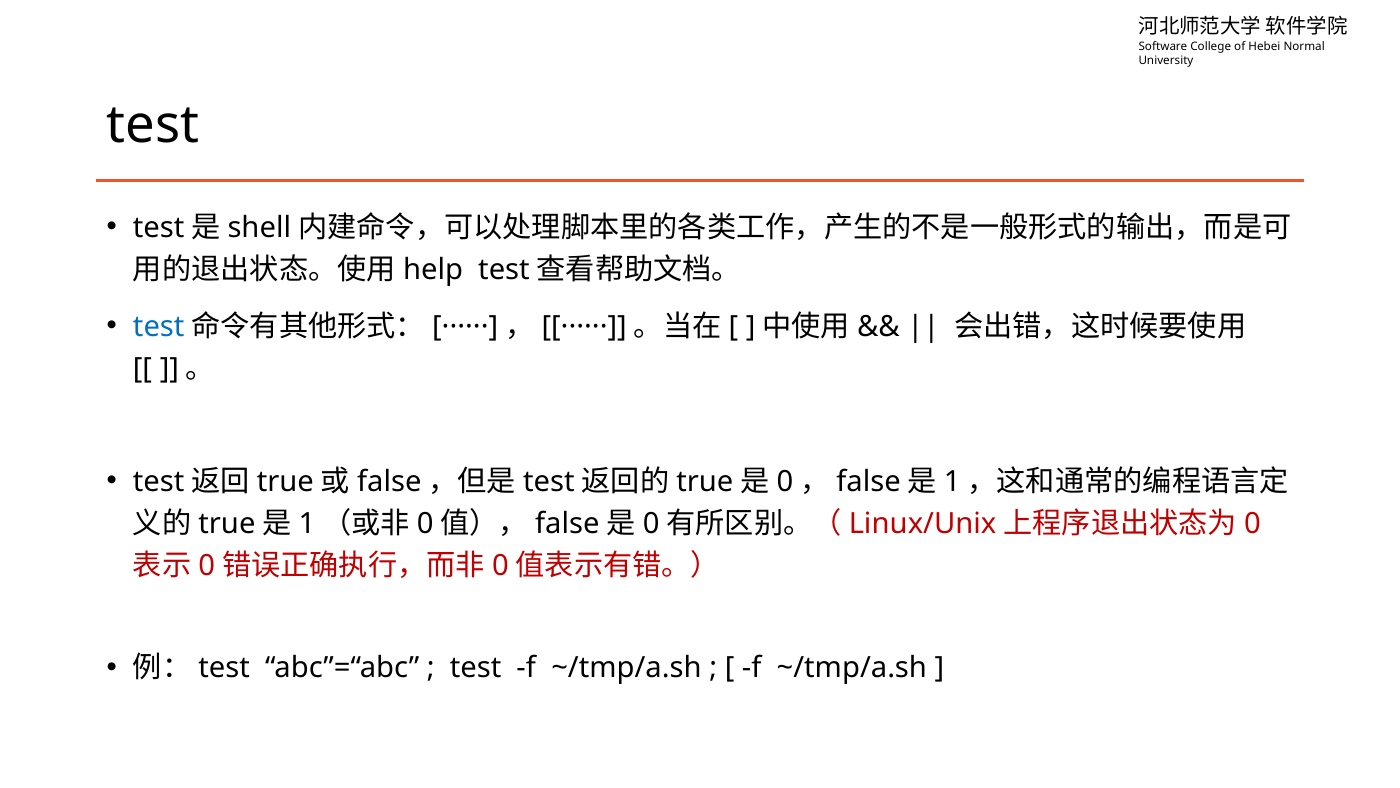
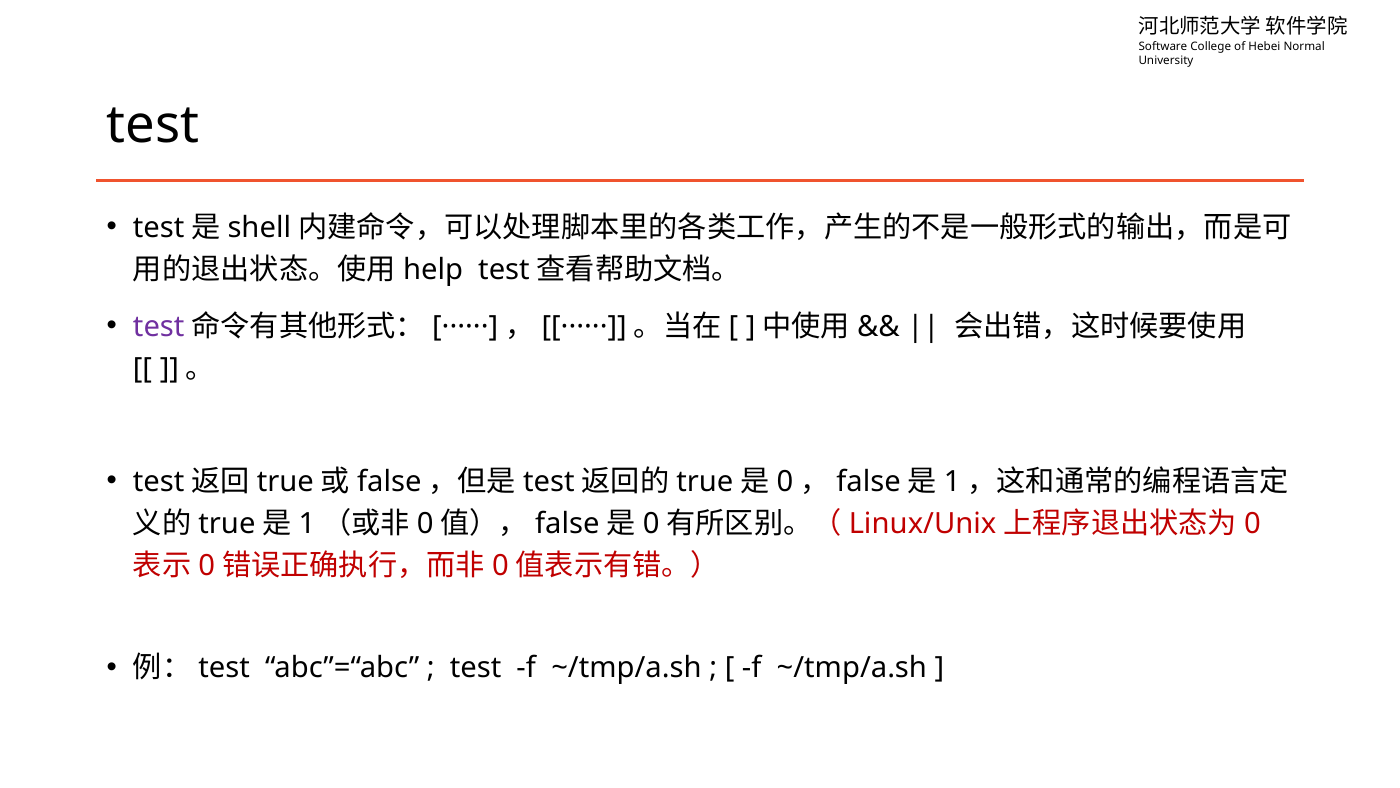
test at (159, 326) colour: blue -> purple
